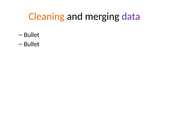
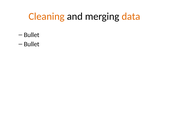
data colour: purple -> orange
